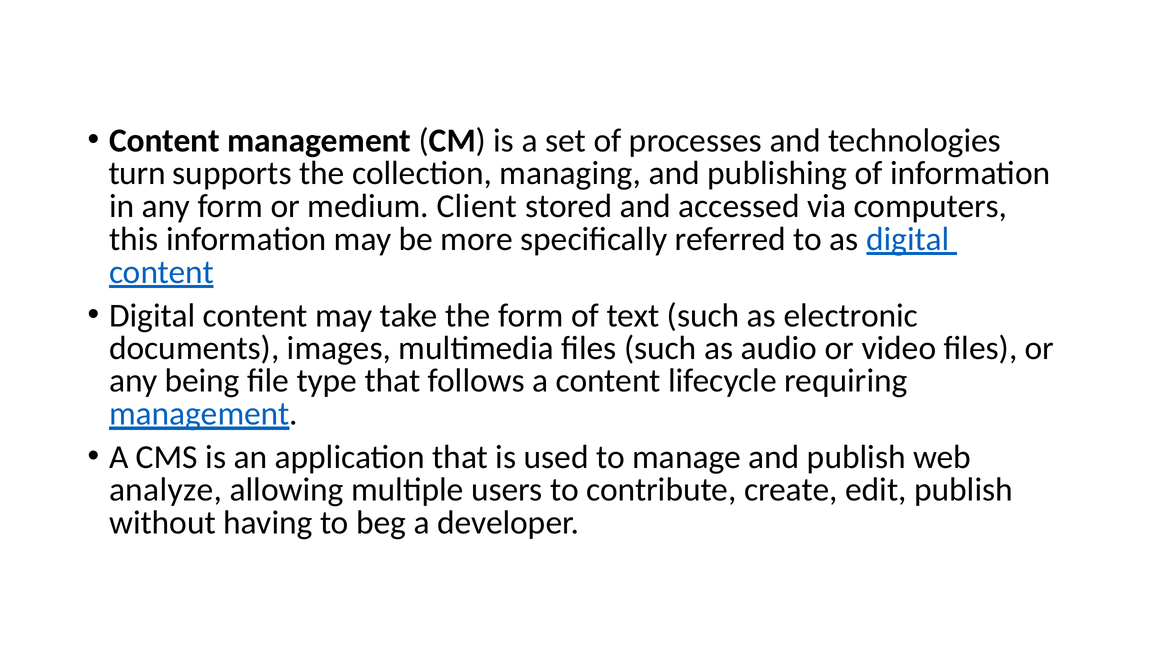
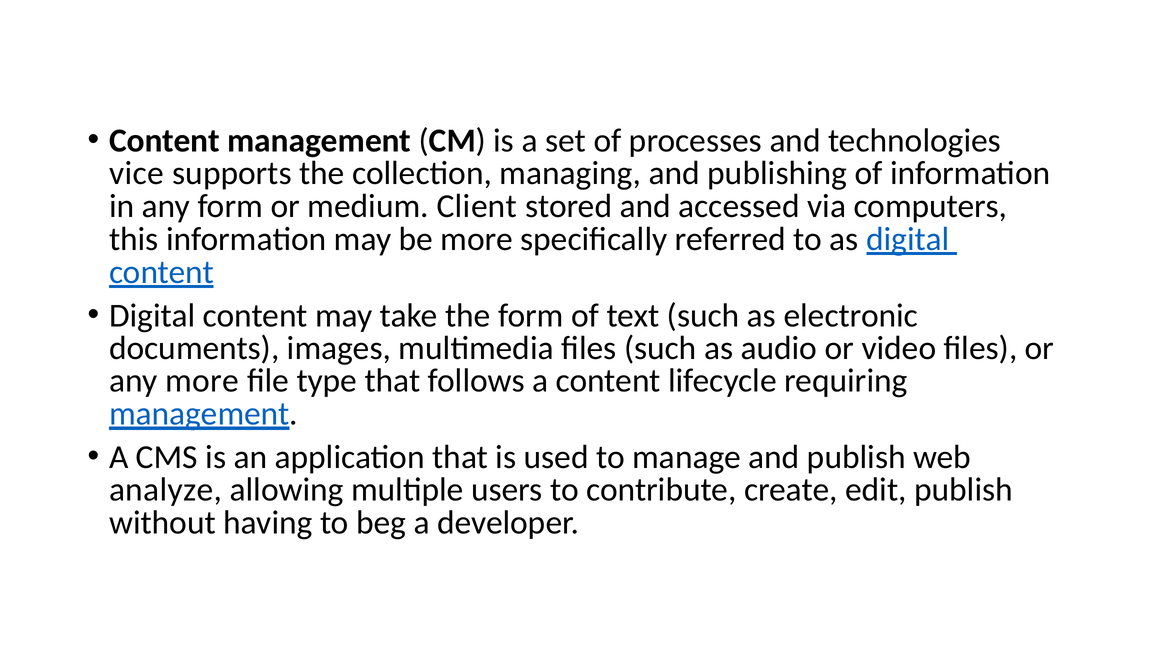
turn: turn -> vice
any being: being -> more
